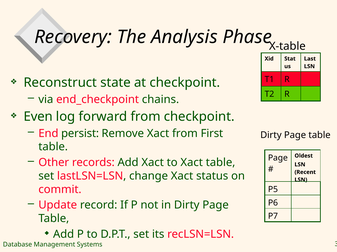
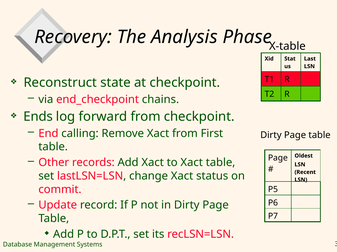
Even: Even -> Ends
persist: persist -> calling
